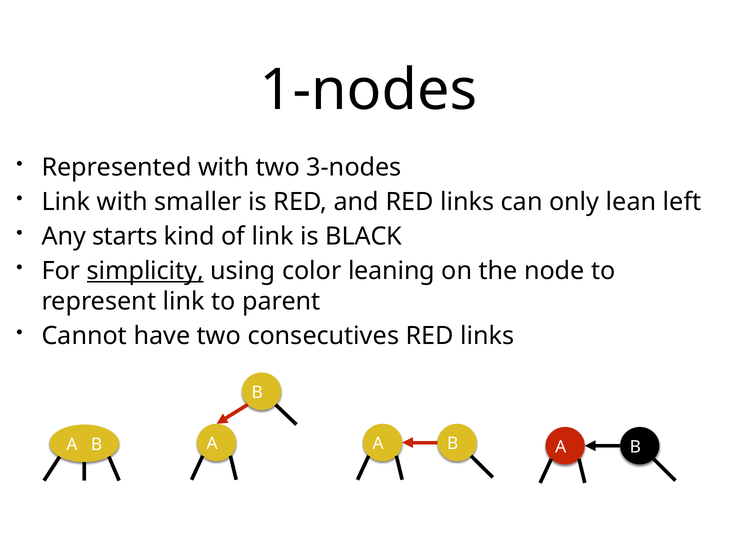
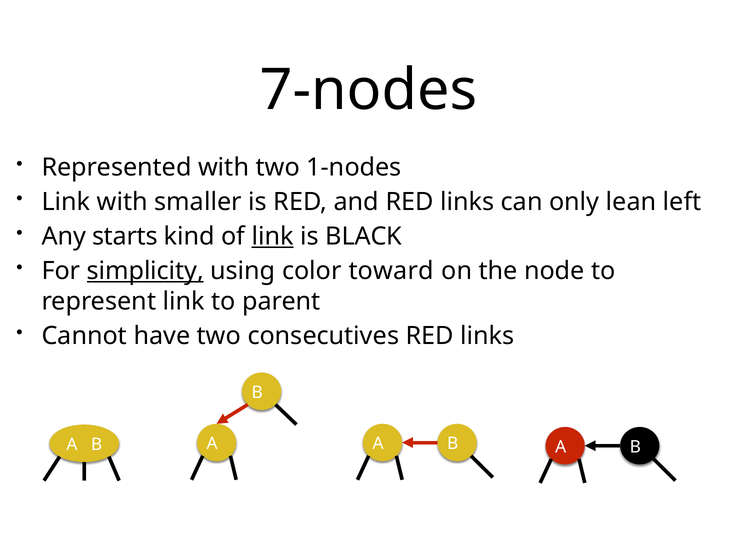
1-nodes: 1-nodes -> 7-nodes
3-nodes: 3-nodes -> 1-nodes
link at (273, 236) underline: none -> present
leaning: leaning -> toward
